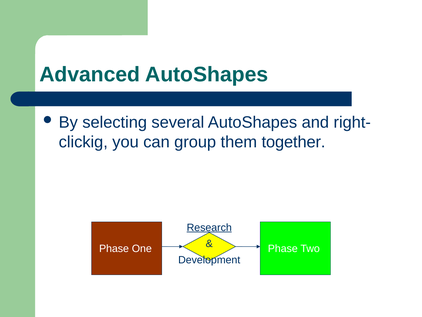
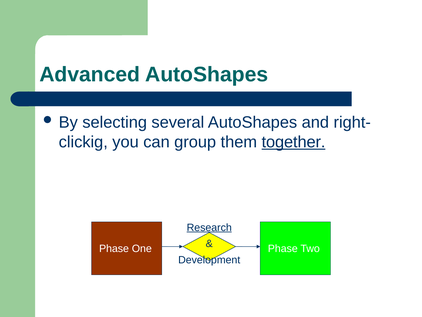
together underline: none -> present
